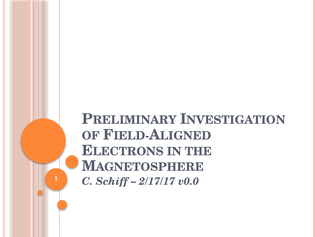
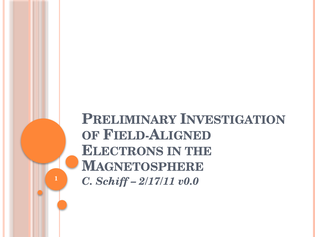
2/17/17: 2/17/17 -> 2/17/11
